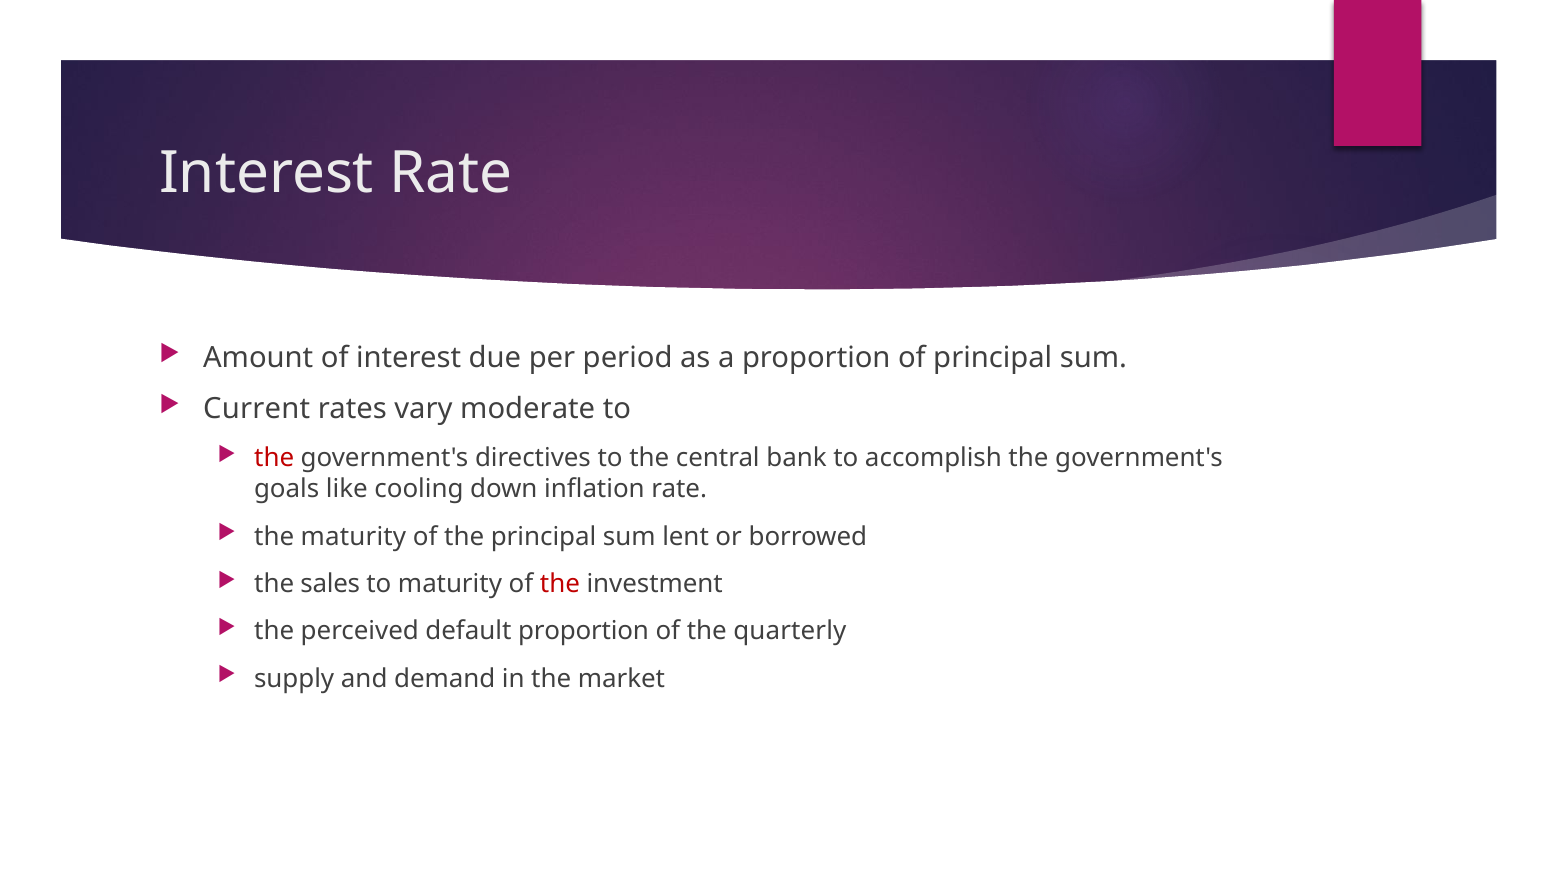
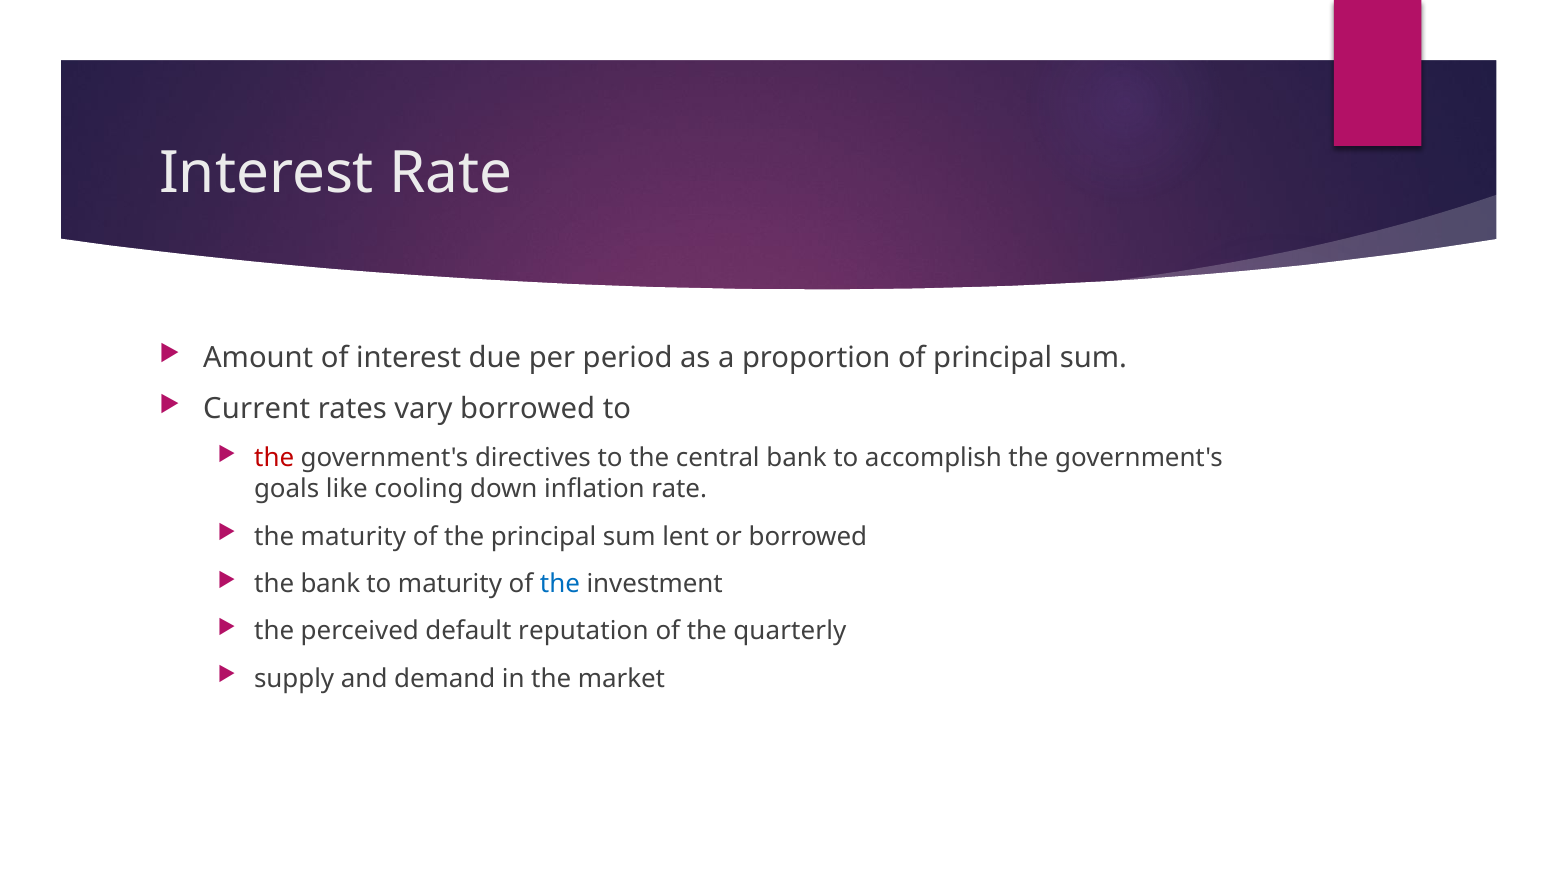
vary moderate: moderate -> borrowed
the sales: sales -> bank
the at (560, 584) colour: red -> blue
default proportion: proportion -> reputation
